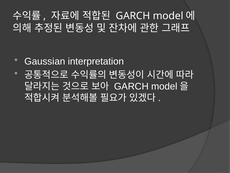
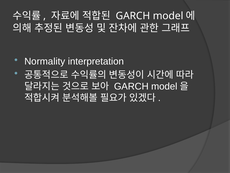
Gaussian: Gaussian -> Normality
